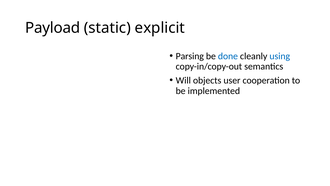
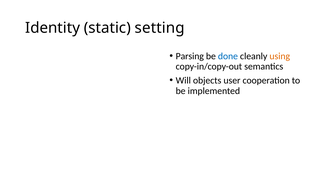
Payload: Payload -> Identity
explicit: explicit -> setting
using colour: blue -> orange
